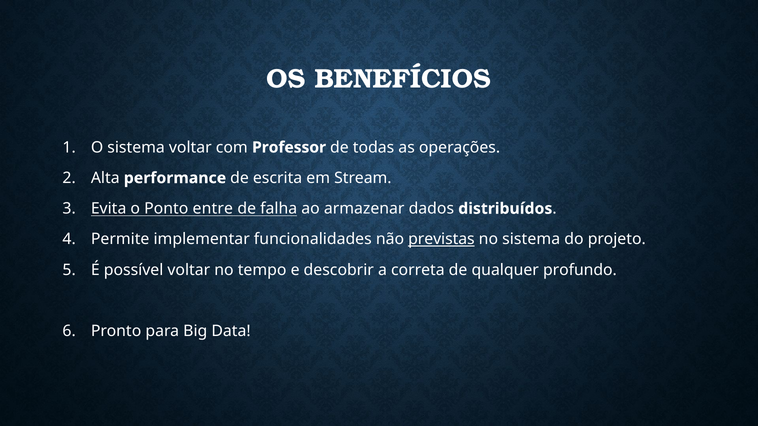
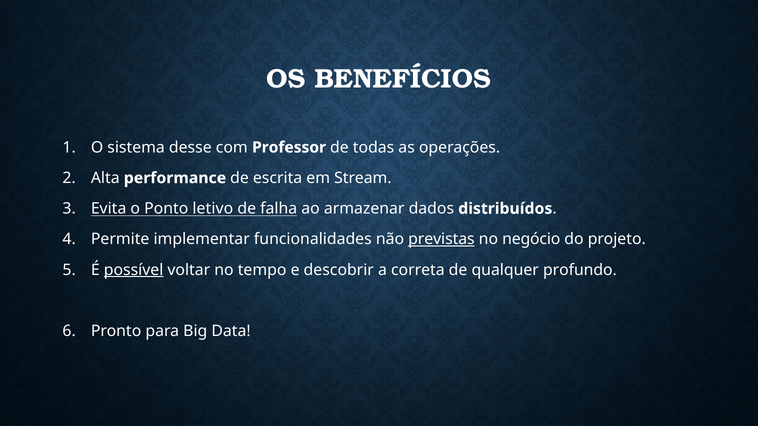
sistema voltar: voltar -> desse
entre: entre -> letivo
no sistema: sistema -> negócio
possível underline: none -> present
